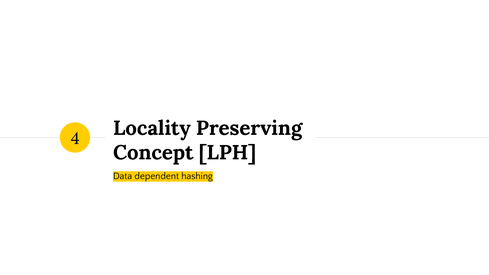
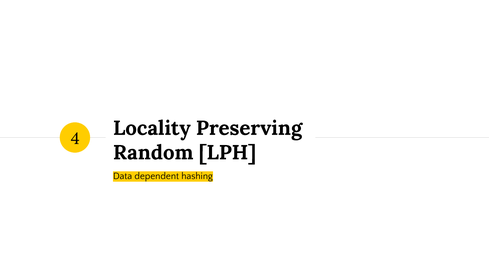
Concept: Concept -> Random
